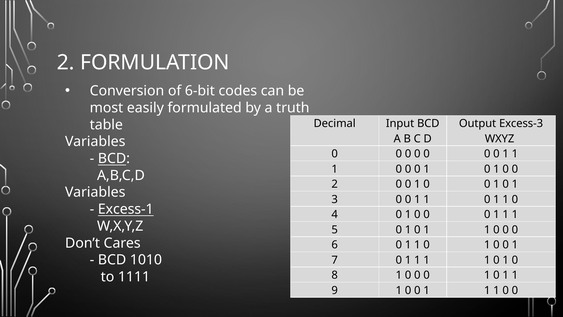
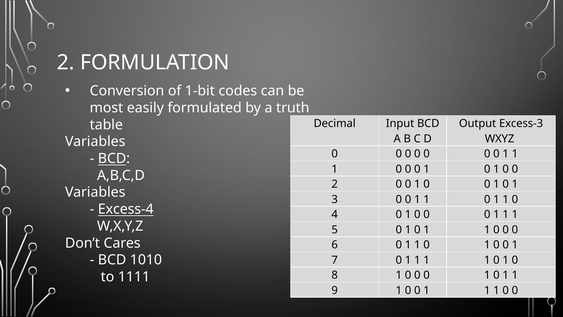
6-bit: 6-bit -> 1-bit
Excess-1: Excess-1 -> Excess-4
